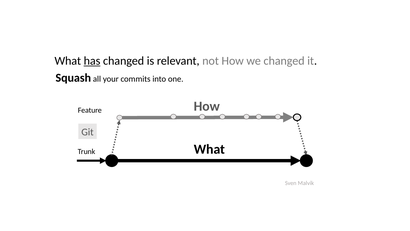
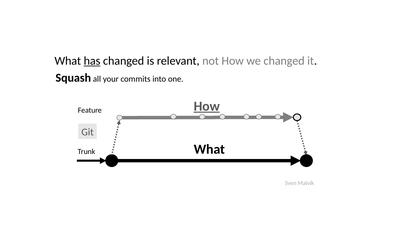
How at (207, 106) underline: none -> present
